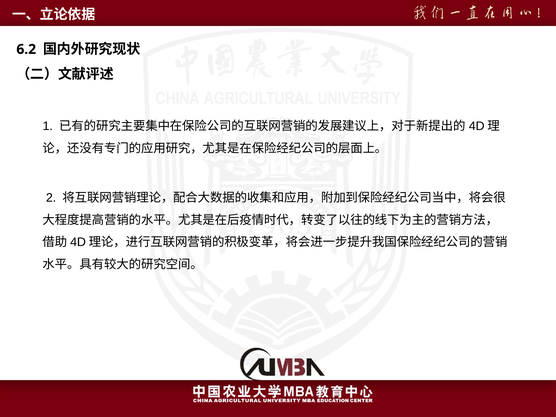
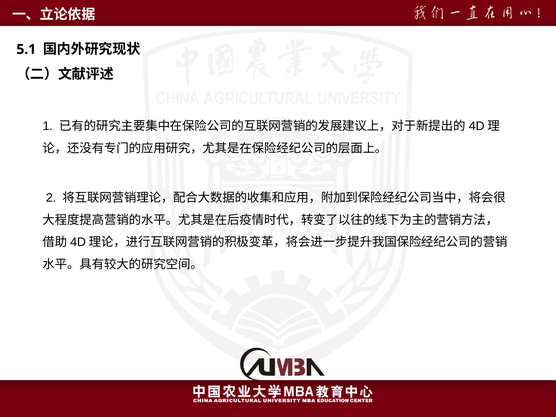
6.2: 6.2 -> 5.1
